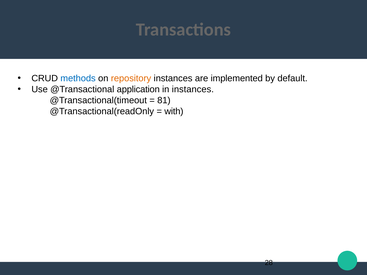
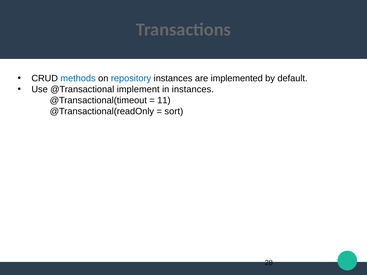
repository colour: orange -> blue
application: application -> implement
81: 81 -> 11
with: with -> sort
